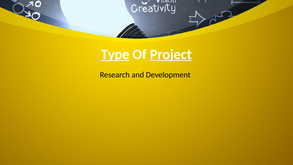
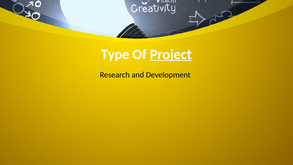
Type underline: present -> none
